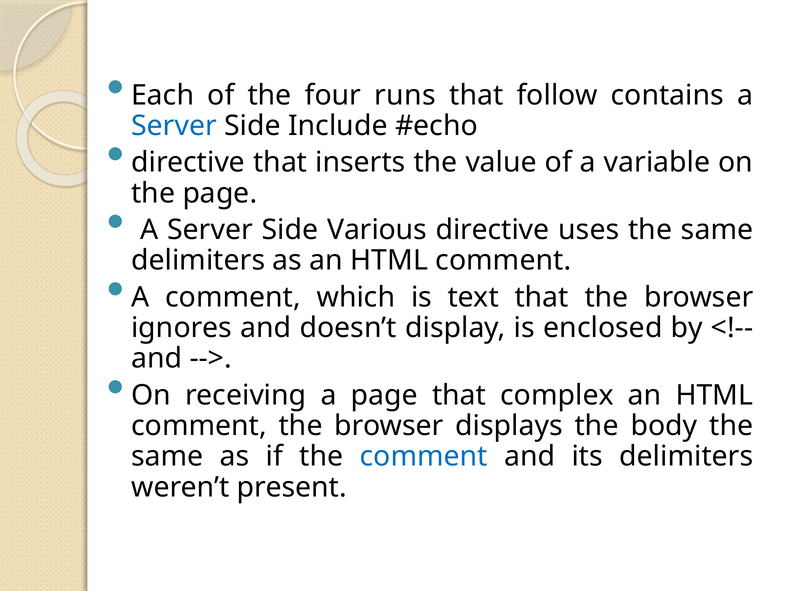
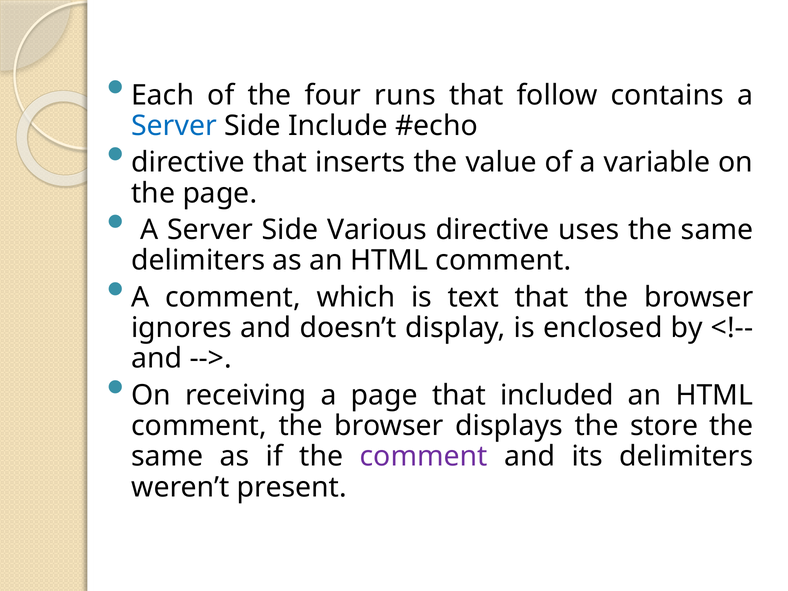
complex: complex -> included
body: body -> store
comment at (424, 457) colour: blue -> purple
